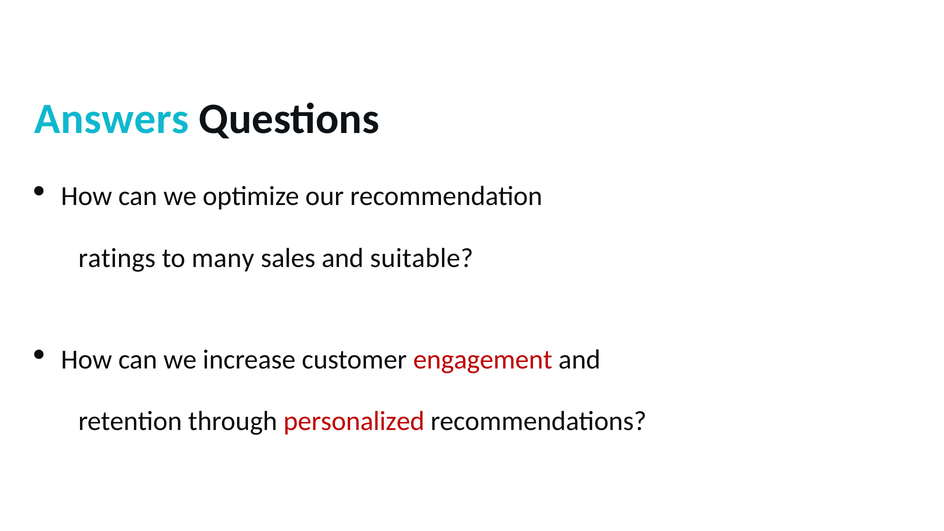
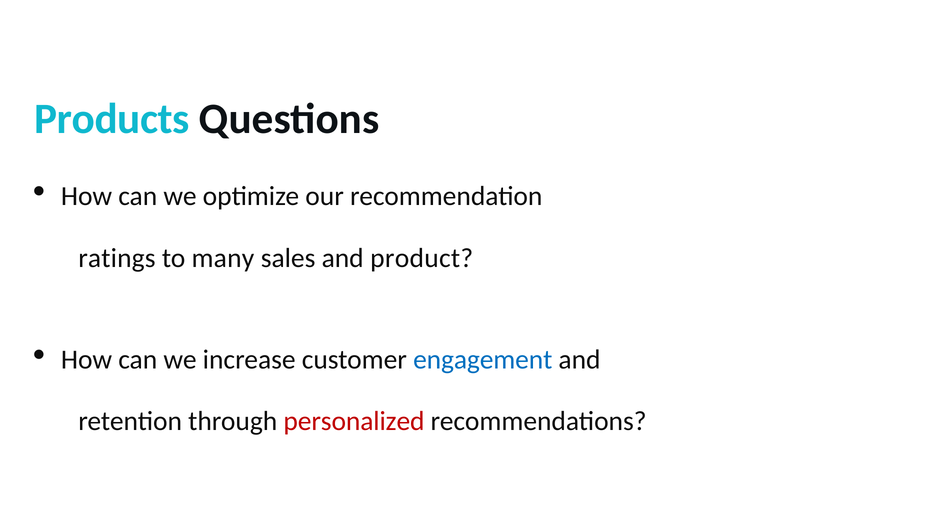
Answers: Answers -> Products
suitable: suitable -> product
engagement colour: red -> blue
